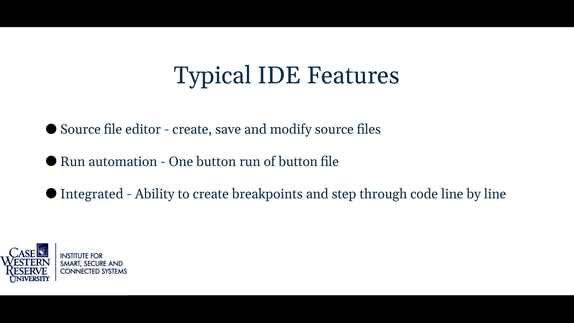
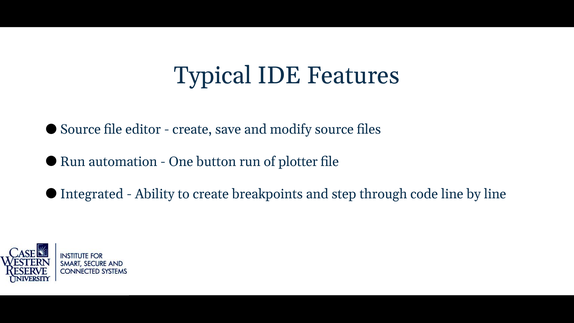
of button: button -> plotter
